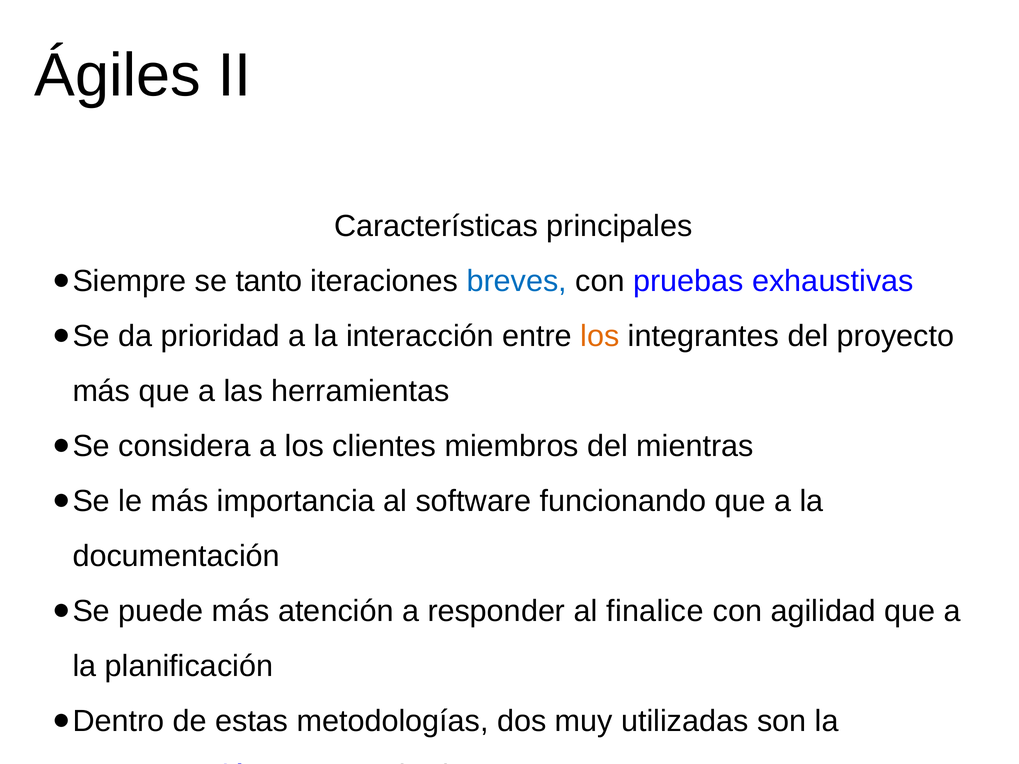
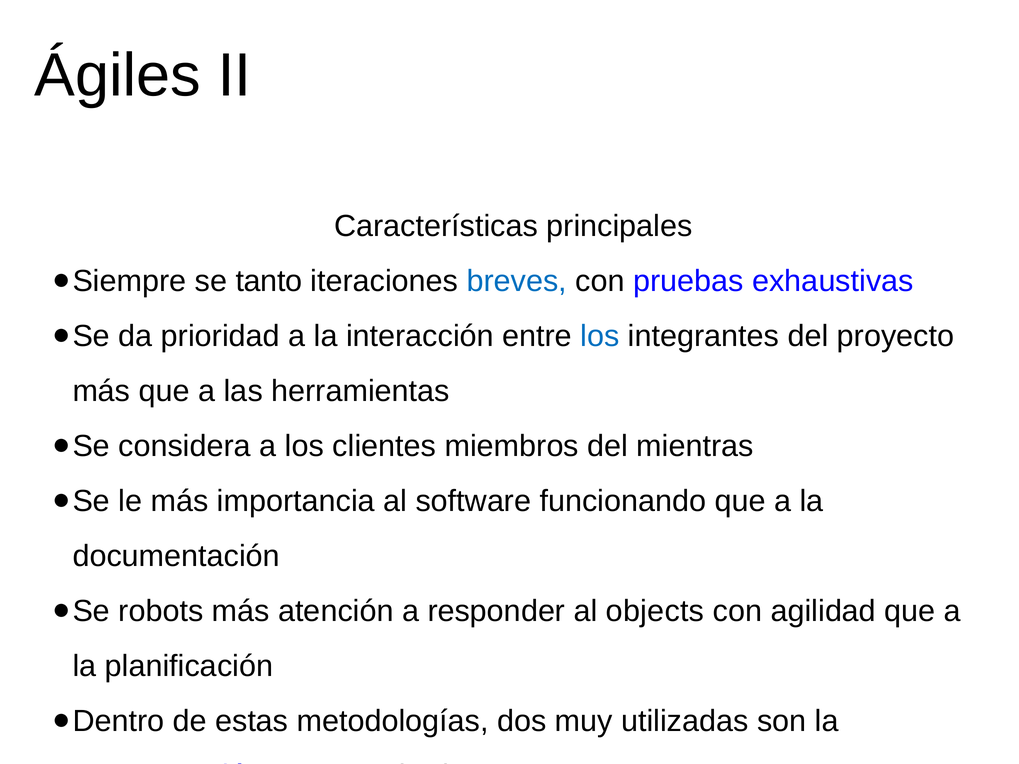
los at (600, 336) colour: orange -> blue
puede: puede -> robots
finalice: finalice -> objects
